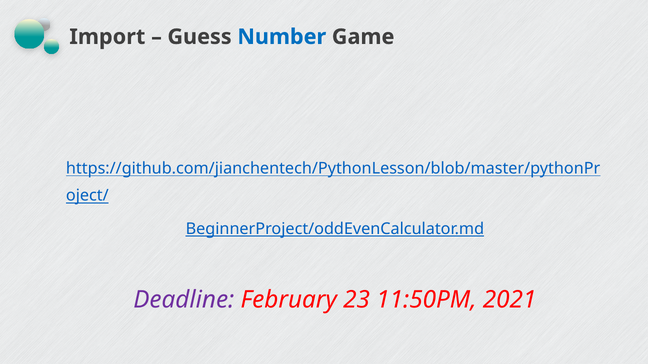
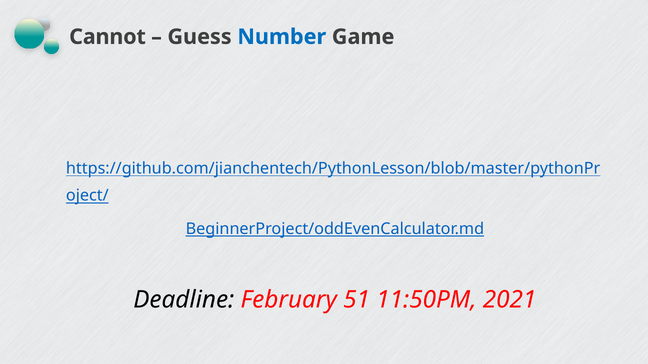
Import: Import -> Cannot
Deadline colour: purple -> black
23: 23 -> 51
